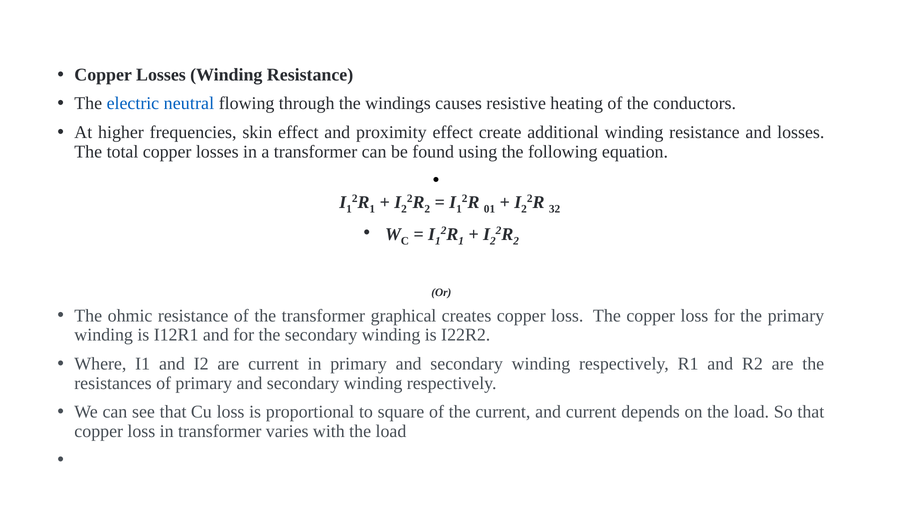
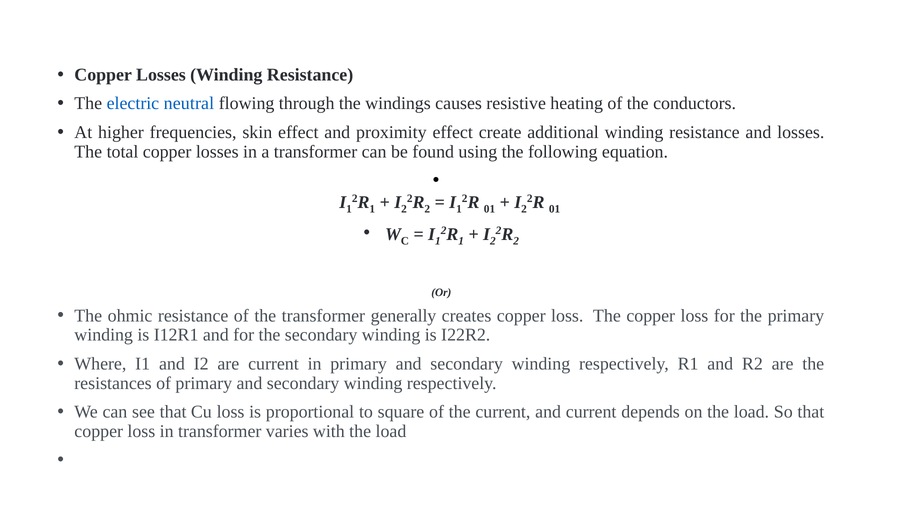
32 at (555, 209): 32 -> 01
graphical: graphical -> generally
